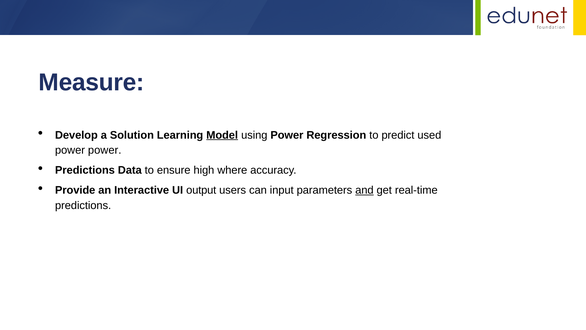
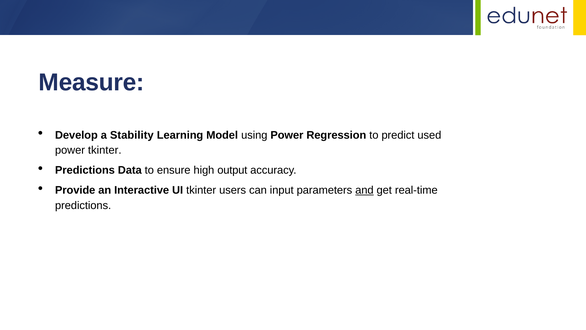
Solution: Solution -> Stability
Model underline: present -> none
power power: power -> tkinter
where: where -> output
UI output: output -> tkinter
